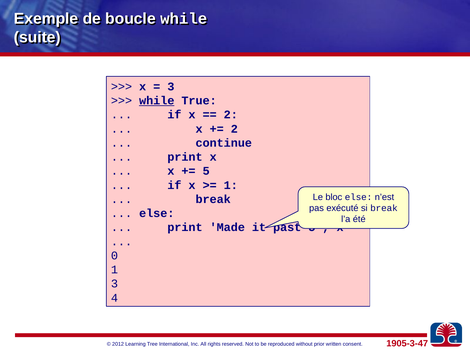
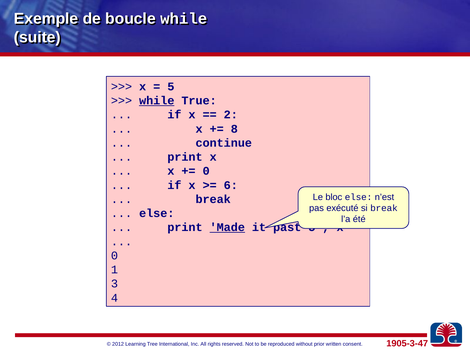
3 at (171, 87): 3 -> 5
2 at (234, 129): 2 -> 8
5 at (206, 171): 5 -> 0
1 at (231, 185): 1 -> 6
Made underline: none -> present
